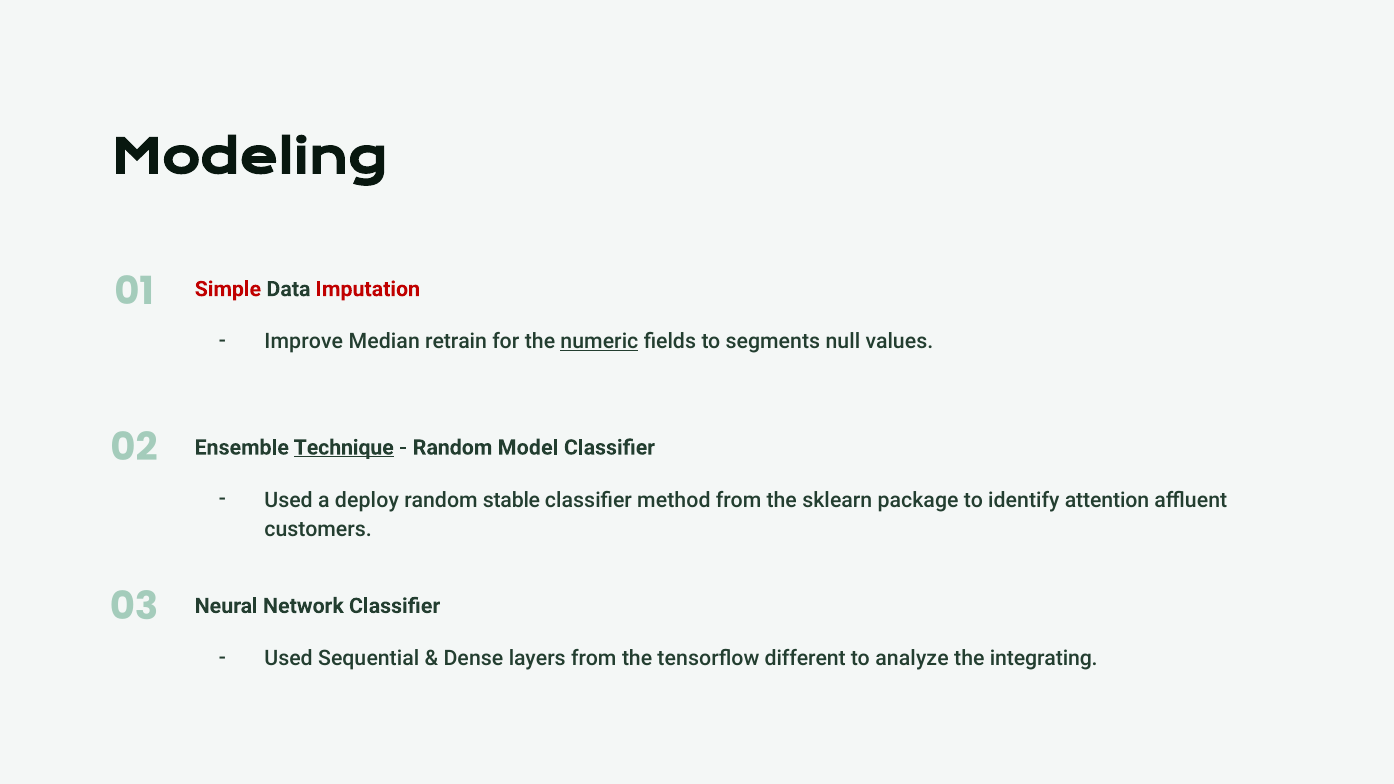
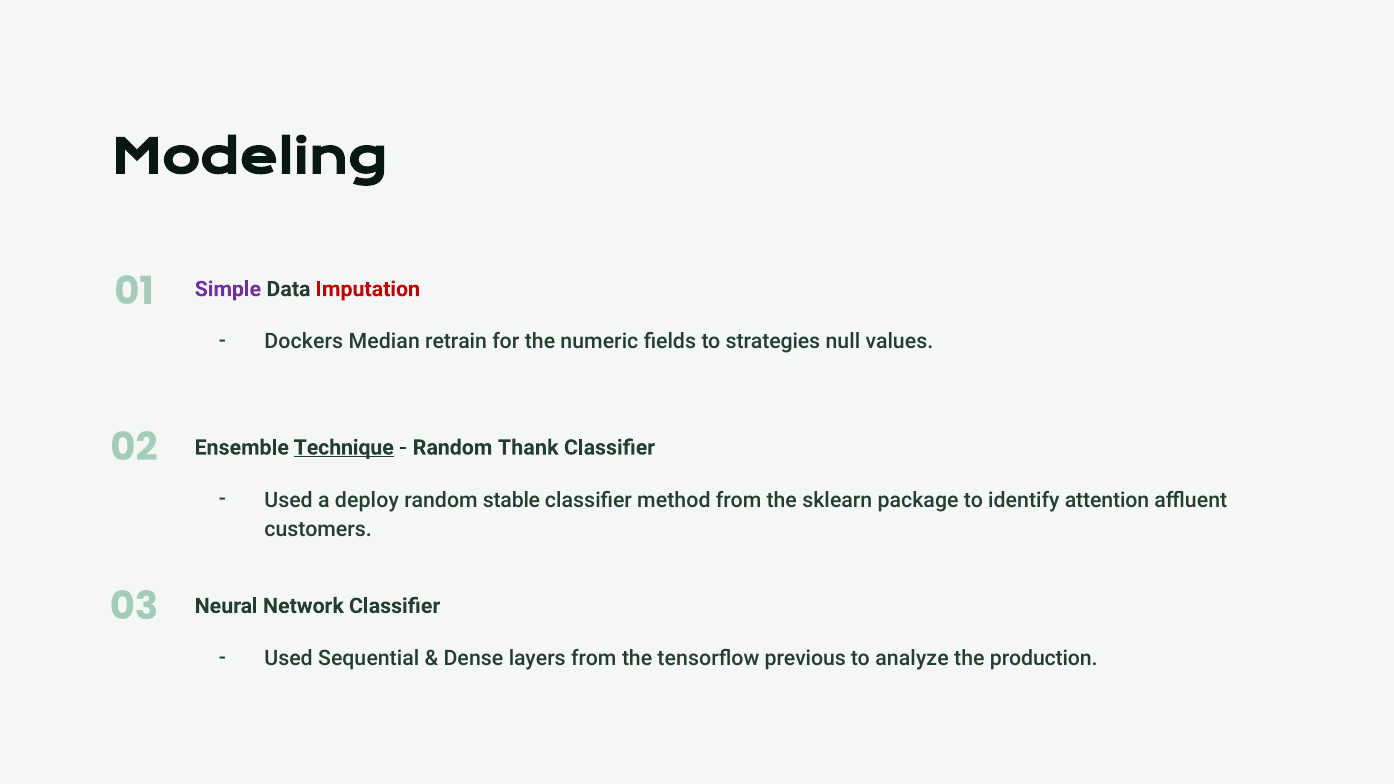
Simple colour: red -> purple
Improve: Improve -> Dockers
numeric underline: present -> none
segments: segments -> strategies
Model: Model -> Thank
different: different -> previous
integrating: integrating -> production
